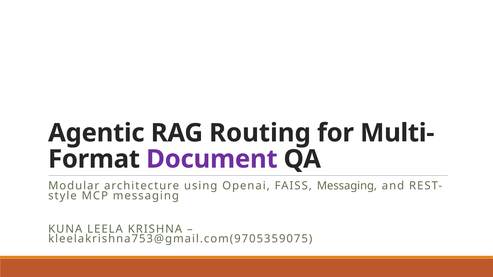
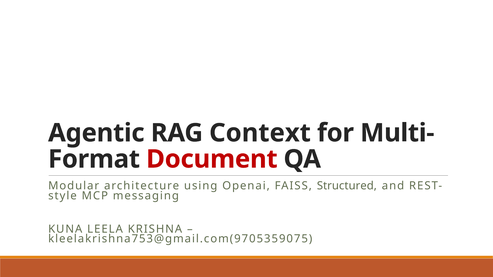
Routing: Routing -> Context
Document colour: purple -> red
FAISS Messaging: Messaging -> Structured
